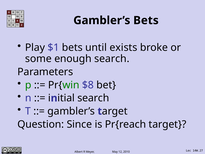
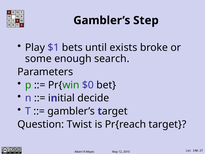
Gambler’s Bets: Bets -> Step
$8: $8 -> $0
search at (93, 98): search -> decide
Since: Since -> Twist
